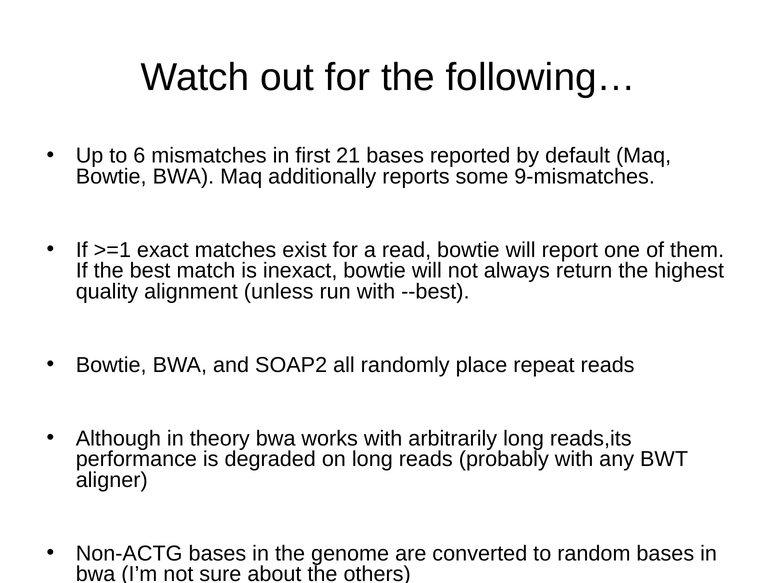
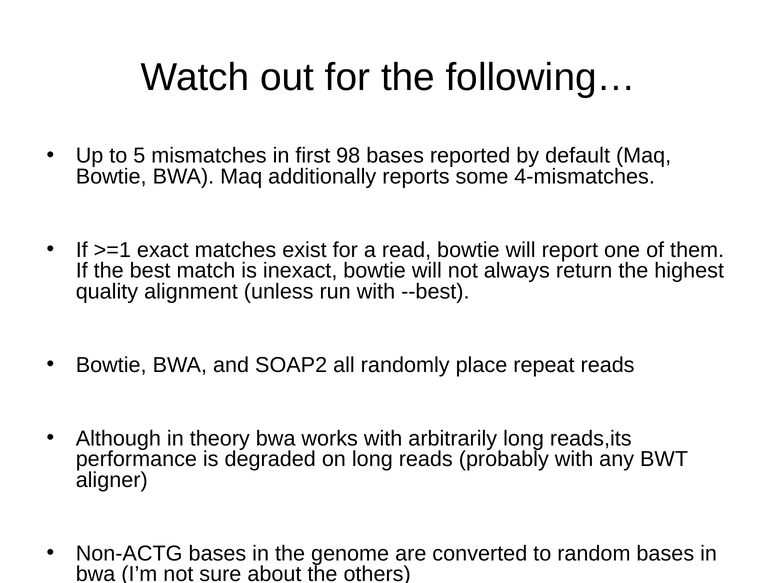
6: 6 -> 5
21: 21 -> 98
9-mismatches: 9-mismatches -> 4-mismatches
